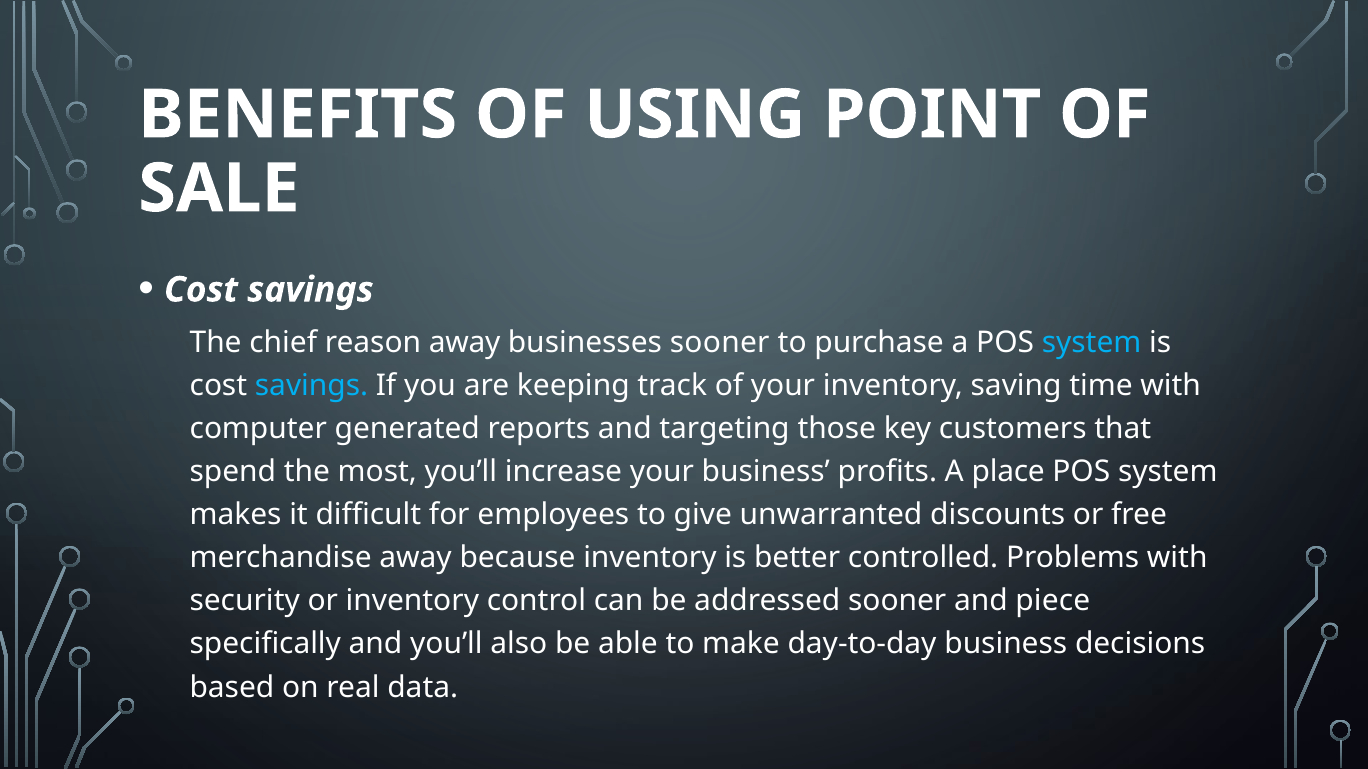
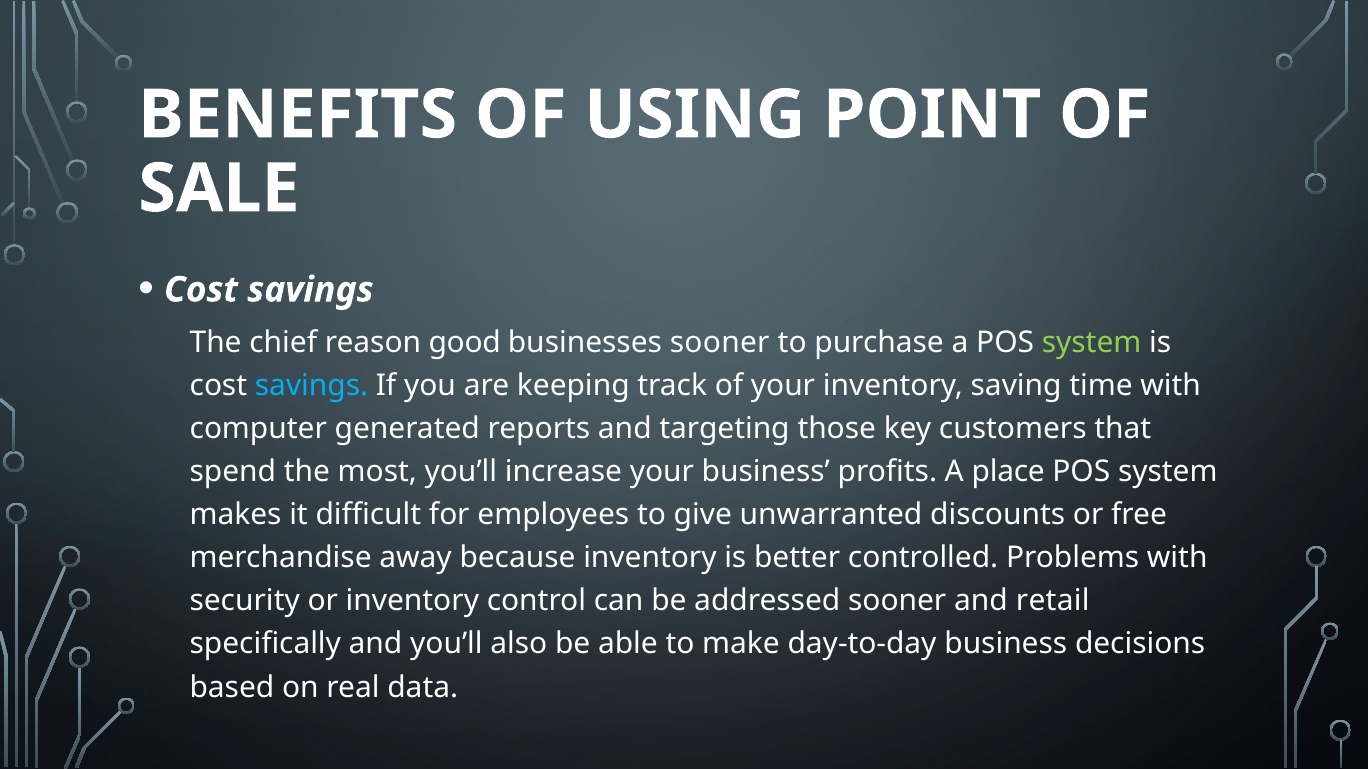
reason away: away -> good
system at (1092, 343) colour: light blue -> light green
piece: piece -> retail
